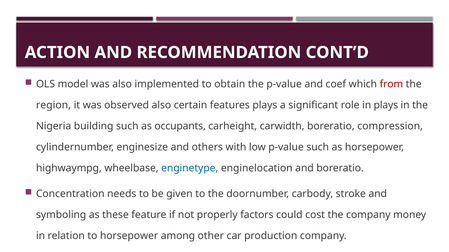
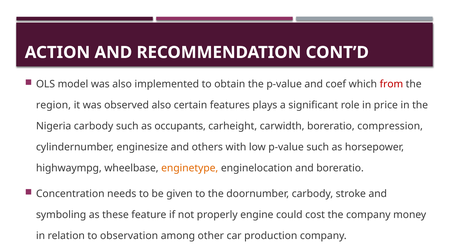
in plays: plays -> price
Nigeria building: building -> carbody
enginetype colour: blue -> orange
factors: factors -> engine
to horsepower: horsepower -> observation
